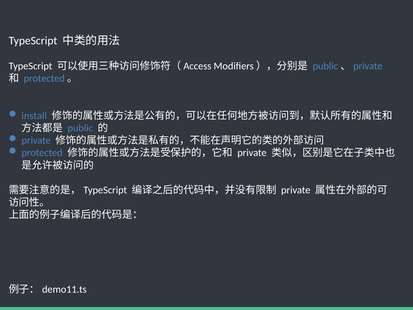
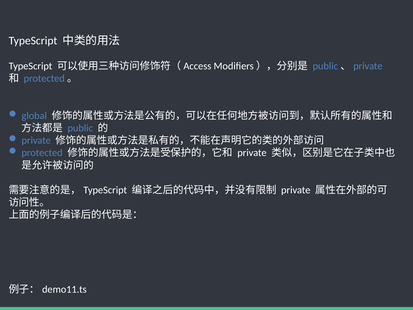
install: install -> global
